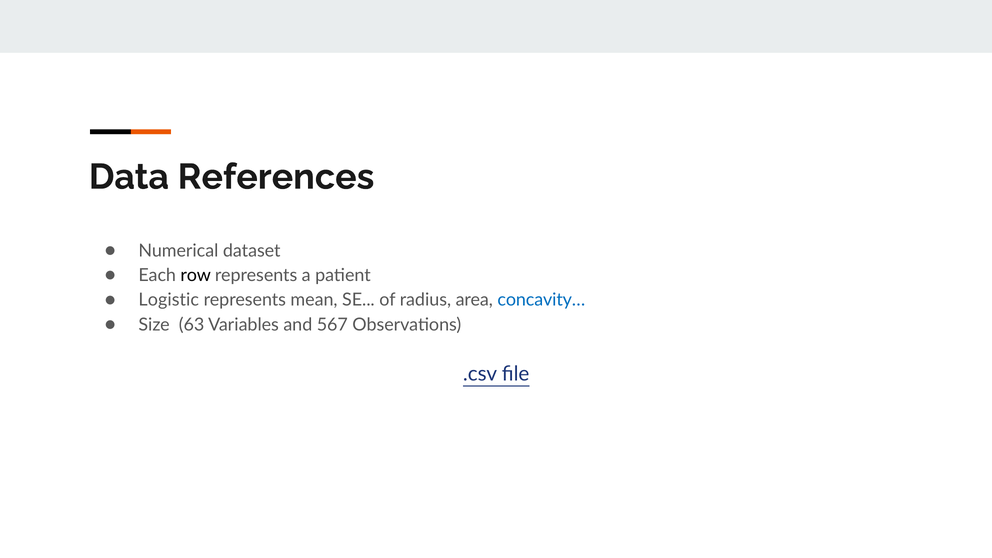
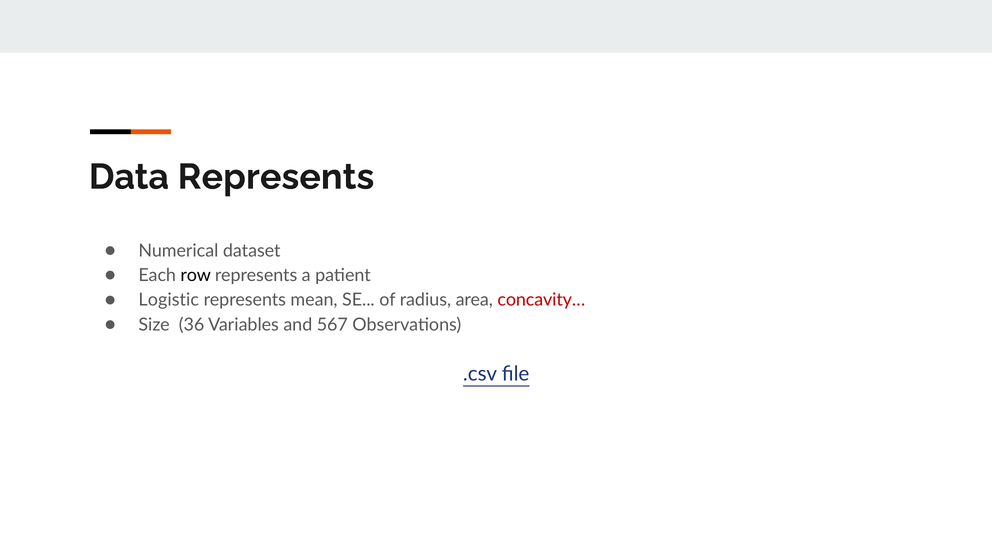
Data References: References -> Represents
concavity… colour: blue -> red
63: 63 -> 36
